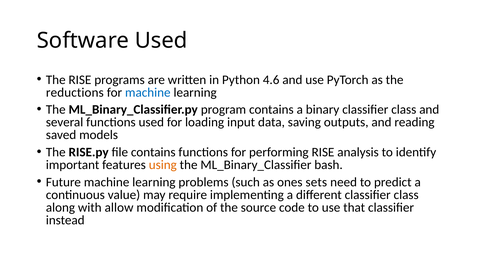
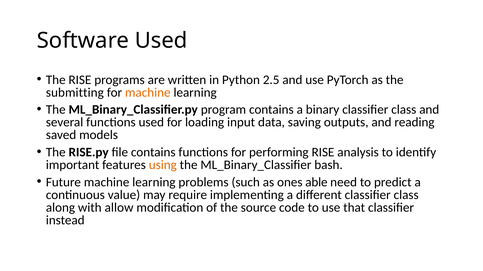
4.6: 4.6 -> 2.5
reductions: reductions -> submitting
machine at (148, 93) colour: blue -> orange
sets: sets -> able
